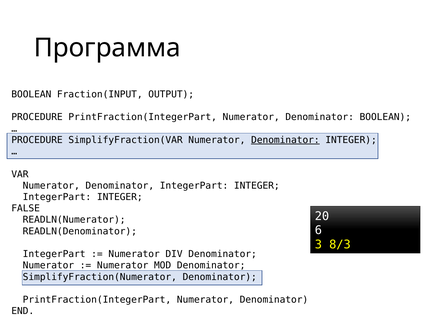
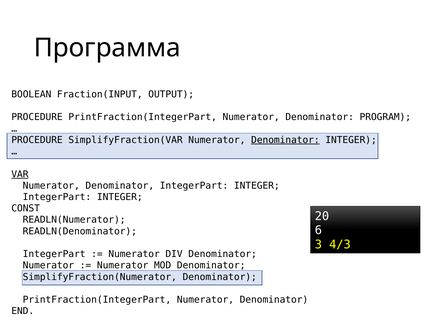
Denominator BOOLEAN: BOOLEAN -> PROGRAM
VAR underline: none -> present
FALSE: FALSE -> CONST
8/3: 8/3 -> 4/3
